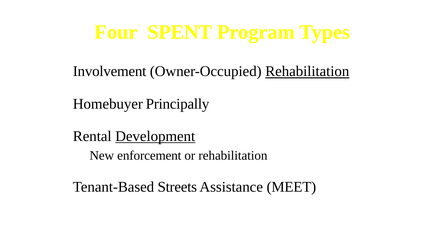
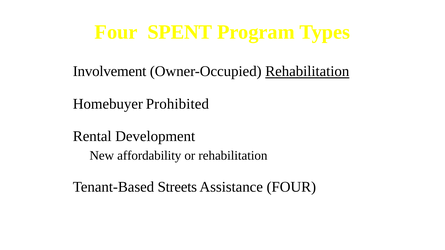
Principally: Principally -> Prohibited
Development underline: present -> none
enforcement: enforcement -> affordability
Assistance MEET: MEET -> FOUR
